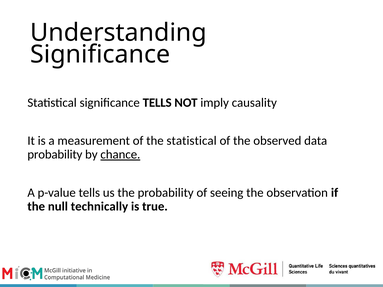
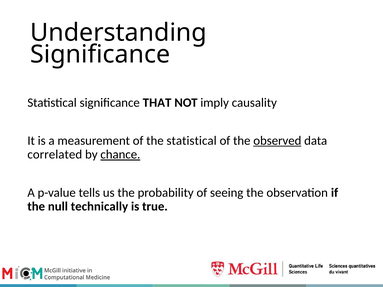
significance TELLS: TELLS -> THAT
observed underline: none -> present
probability at (55, 155): probability -> correlated
